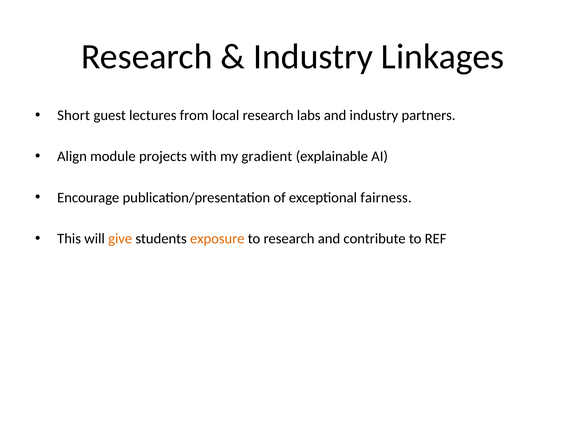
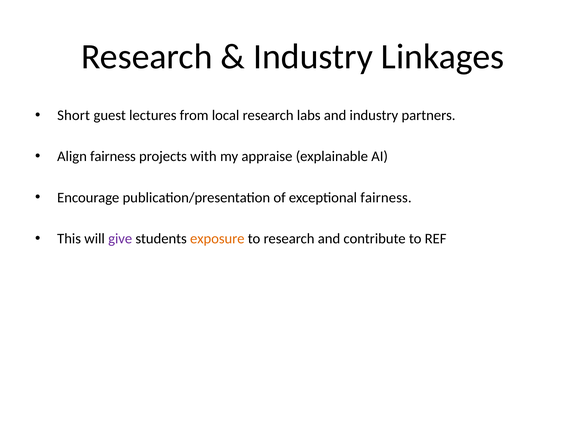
Align module: module -> fairness
gradient: gradient -> appraise
give colour: orange -> purple
